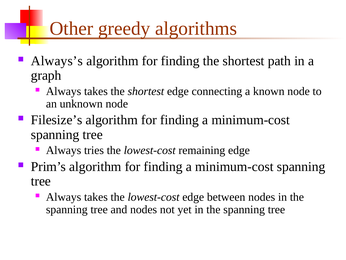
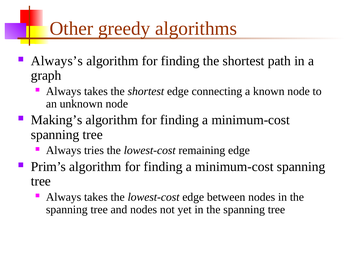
Filesize’s: Filesize’s -> Making’s
